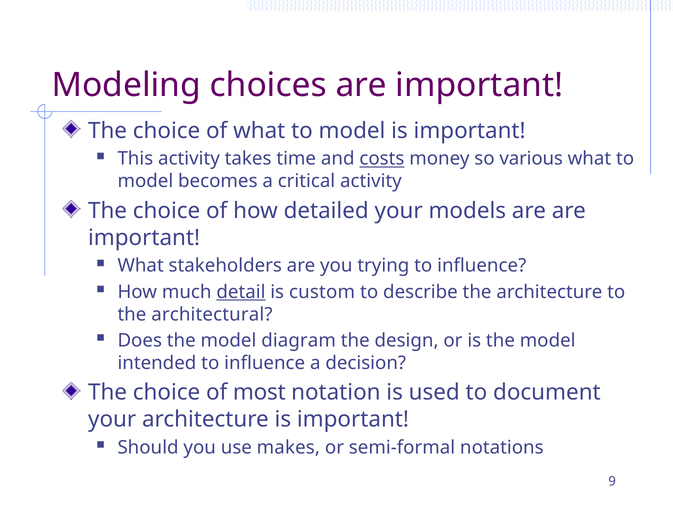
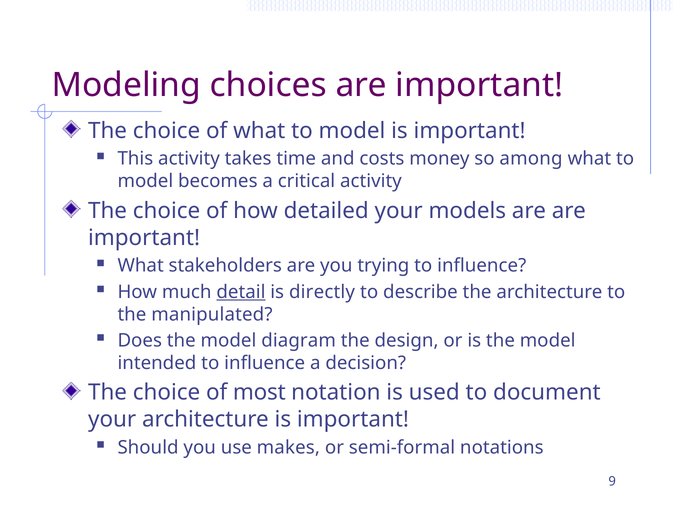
costs underline: present -> none
various: various -> among
custom: custom -> directly
architectural: architectural -> manipulated
